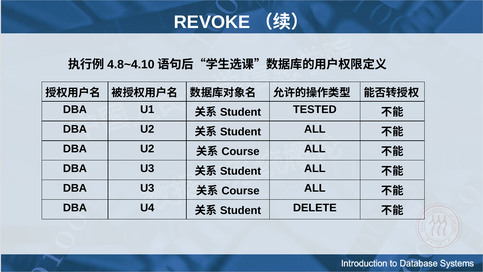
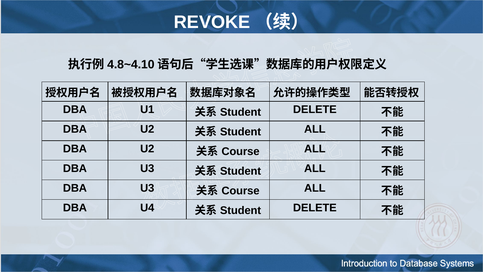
TESTED at (315, 109): TESTED -> DELETE
